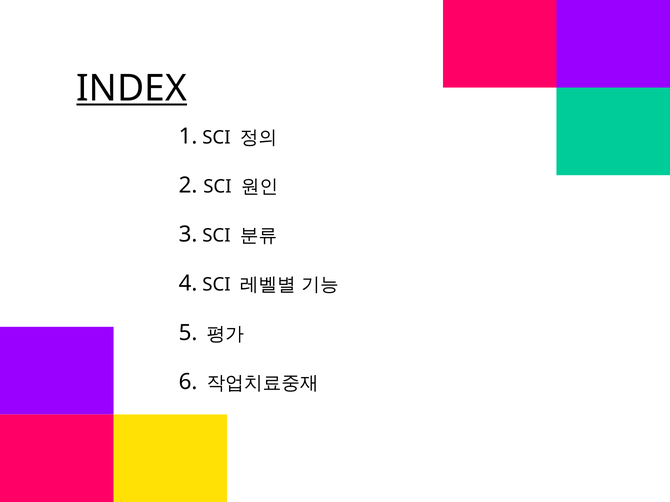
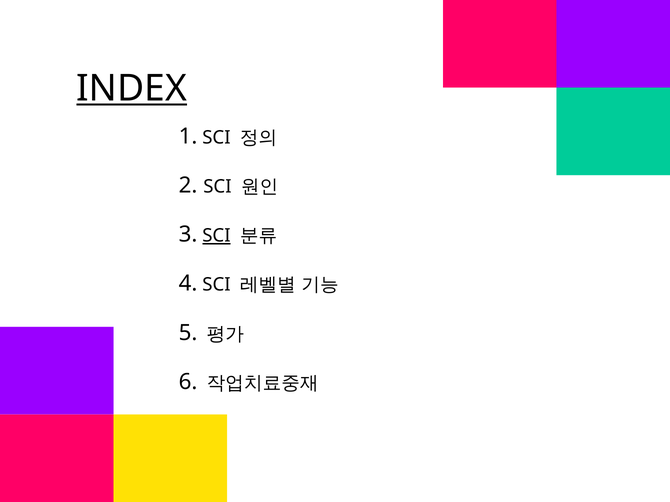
SCI at (216, 236) underline: none -> present
